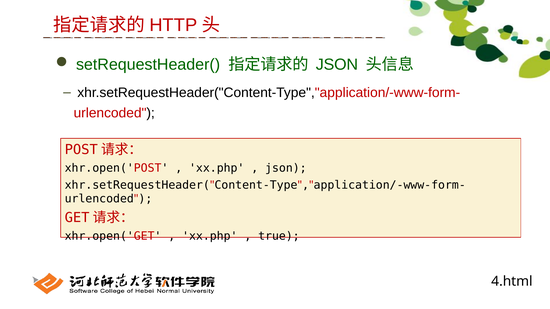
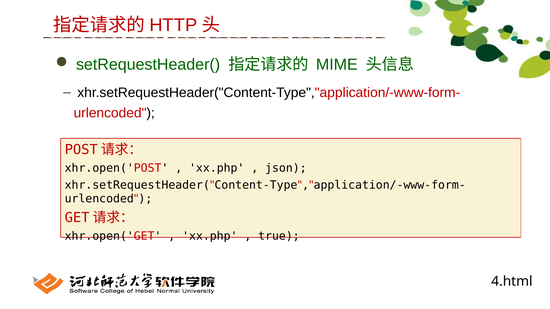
JSON at (337, 65): JSON -> MIME
